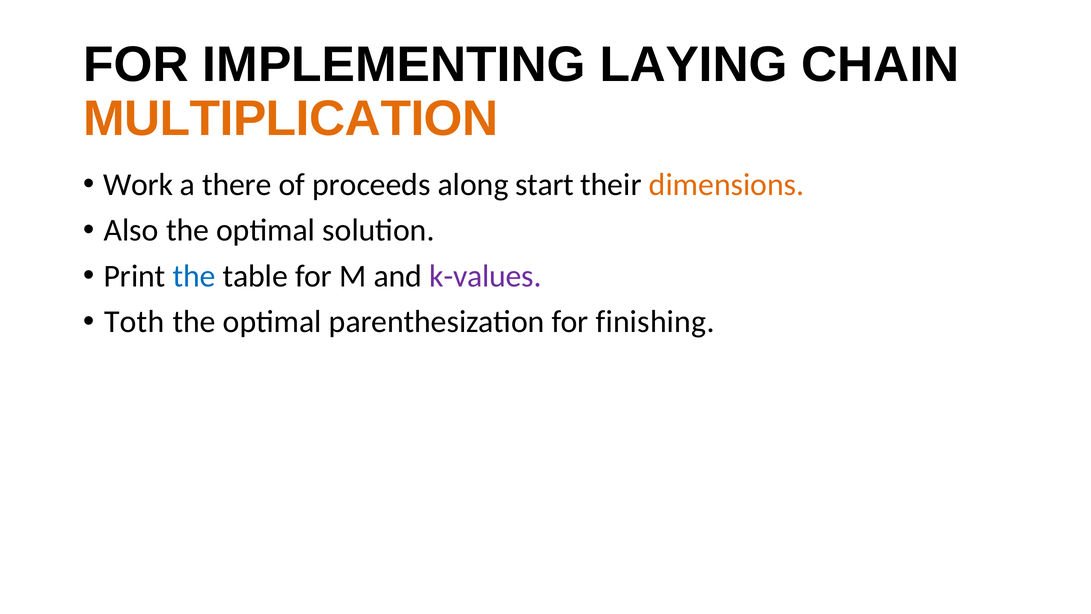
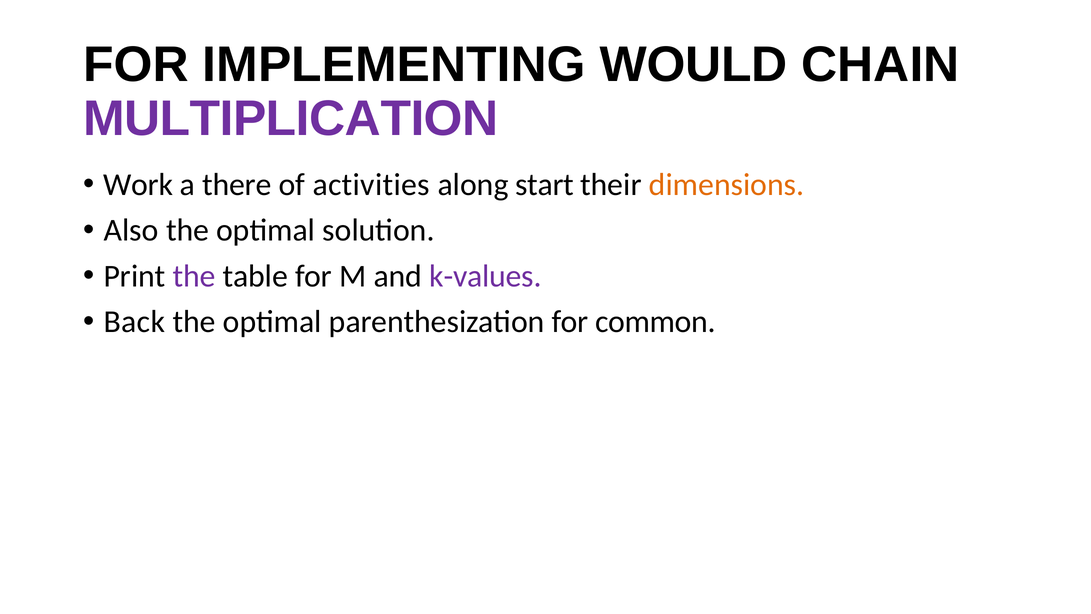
LAYING: LAYING -> WOULD
MULTIPLICATION colour: orange -> purple
proceeds: proceeds -> activities
the at (194, 276) colour: blue -> purple
Toth: Toth -> Back
finishing: finishing -> common
